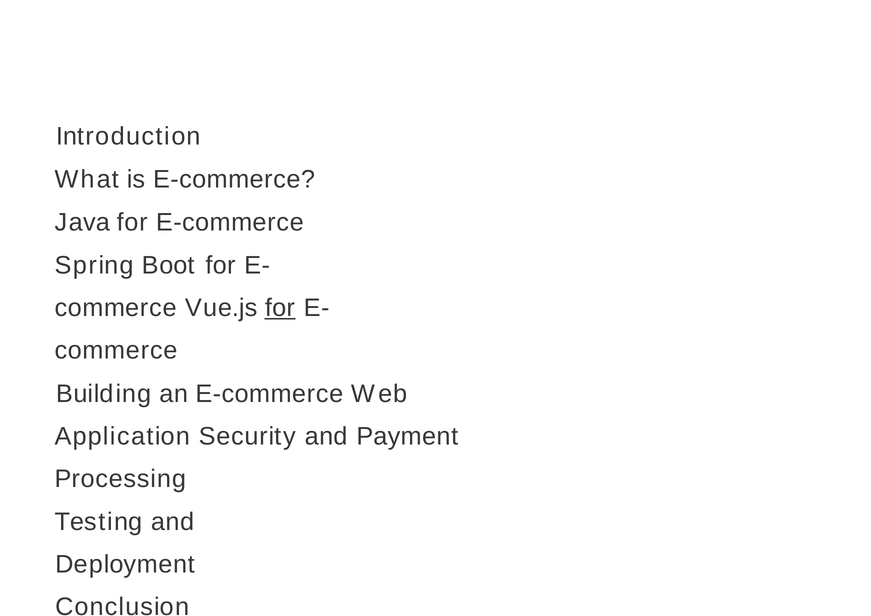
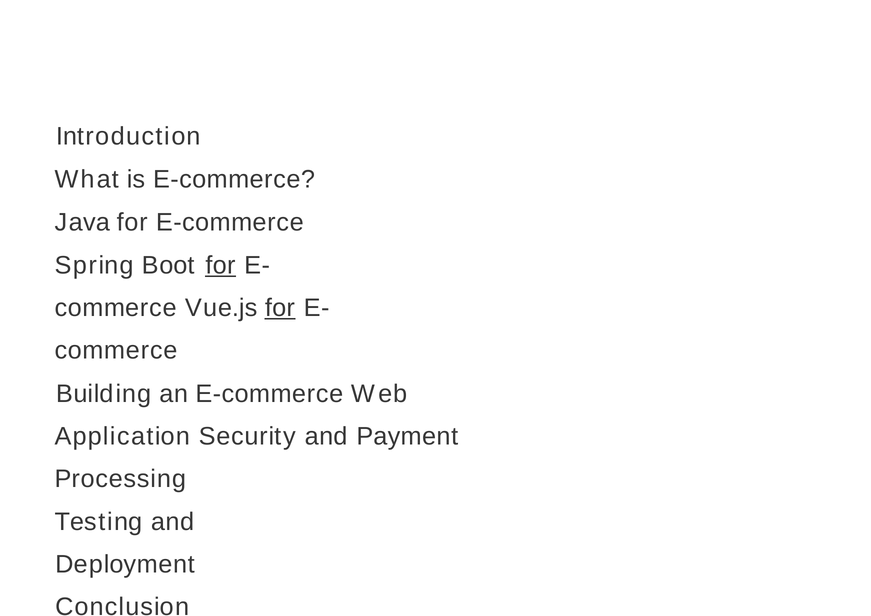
for at (220, 265) underline: none -> present
